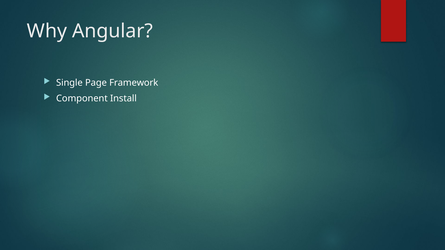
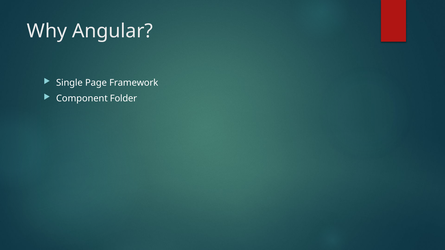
Install: Install -> Folder
